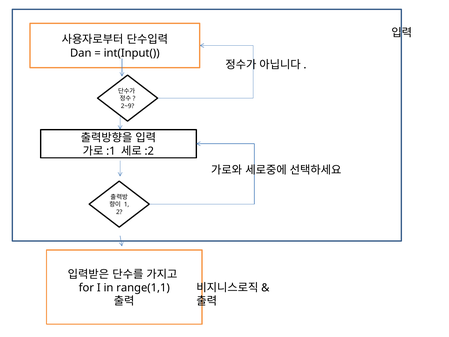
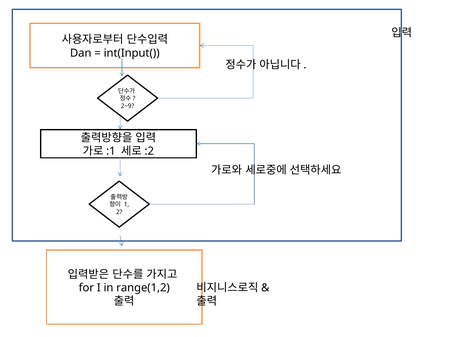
range(1,1: range(1,1 -> range(1,2
